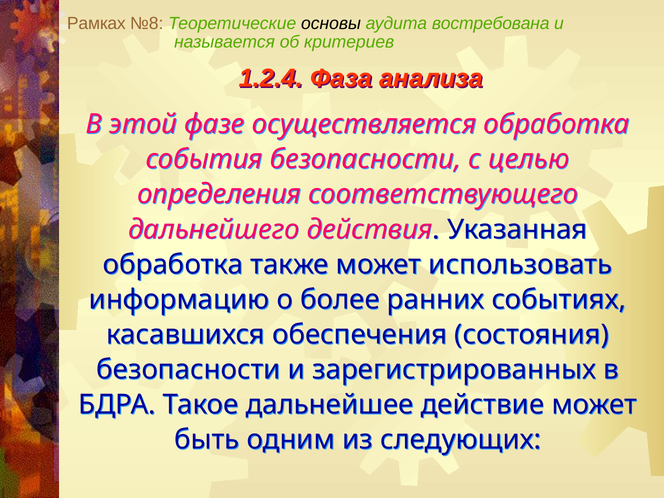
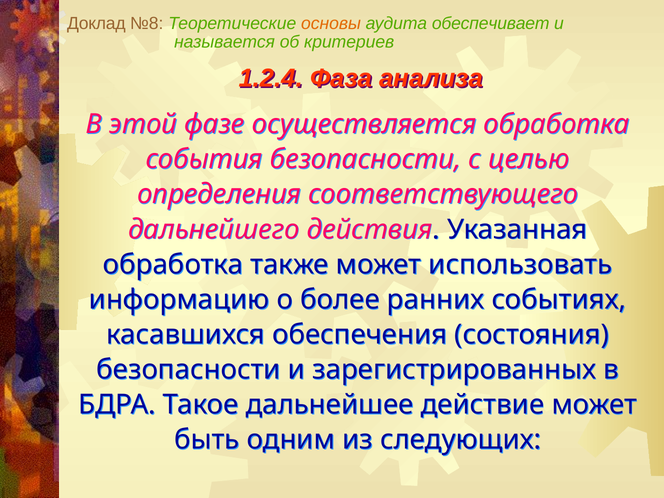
Рамках: Рамках -> Доклад
основы colour: black -> orange
востребована: востребована -> обеспечивает
